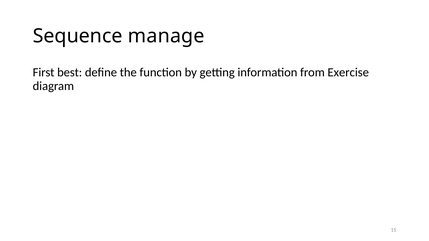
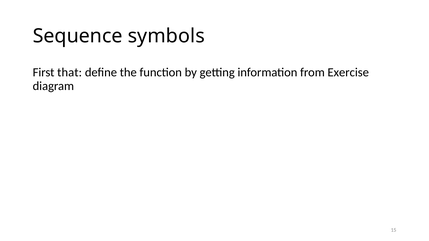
manage: manage -> symbols
best: best -> that
